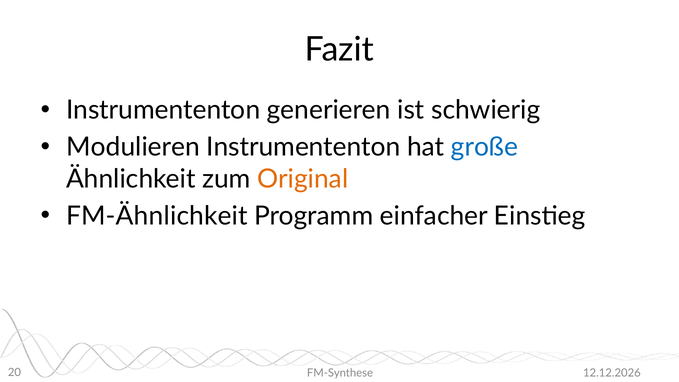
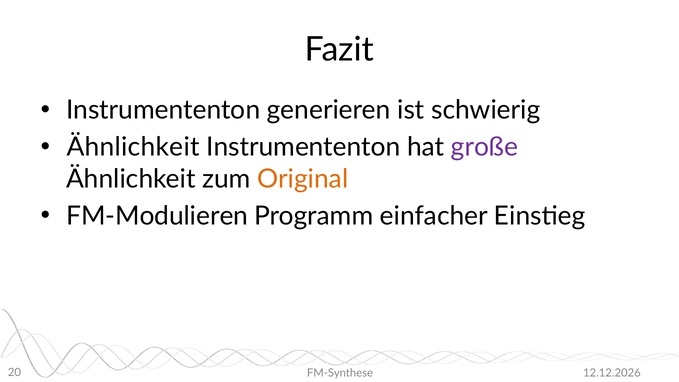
Modulieren at (133, 147): Modulieren -> Ähnlichkeit
große colour: blue -> purple
FM-Ähnlichkeit: FM-Ähnlichkeit -> FM-Modulieren
